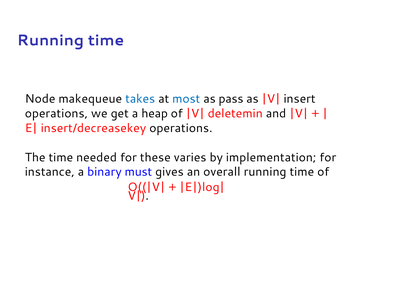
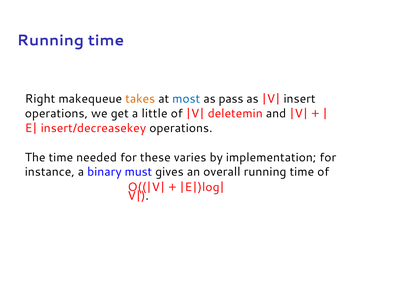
Node: Node -> Right
takes colour: blue -> orange
heap: heap -> little
